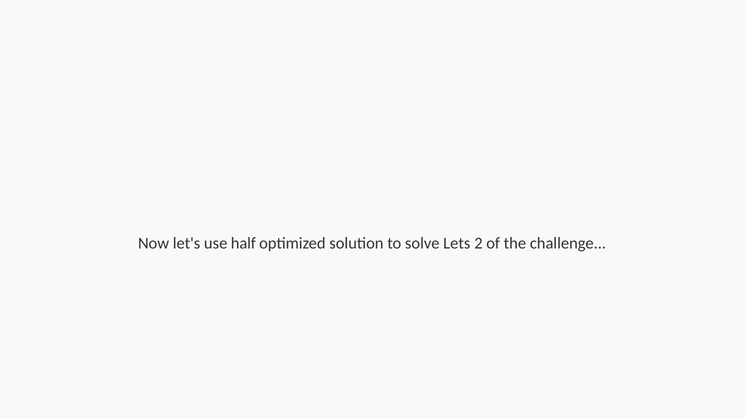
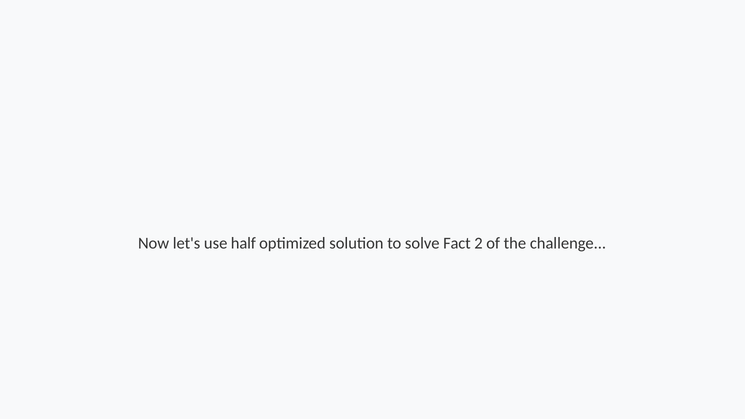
Lets: Lets -> Fact
